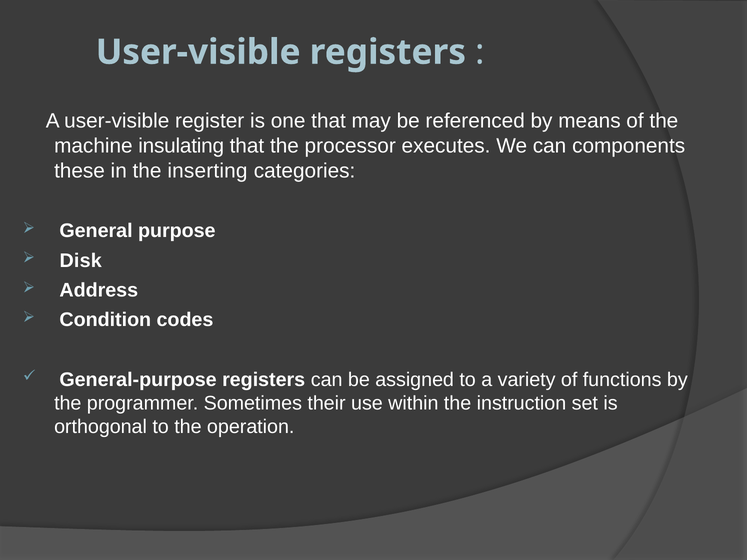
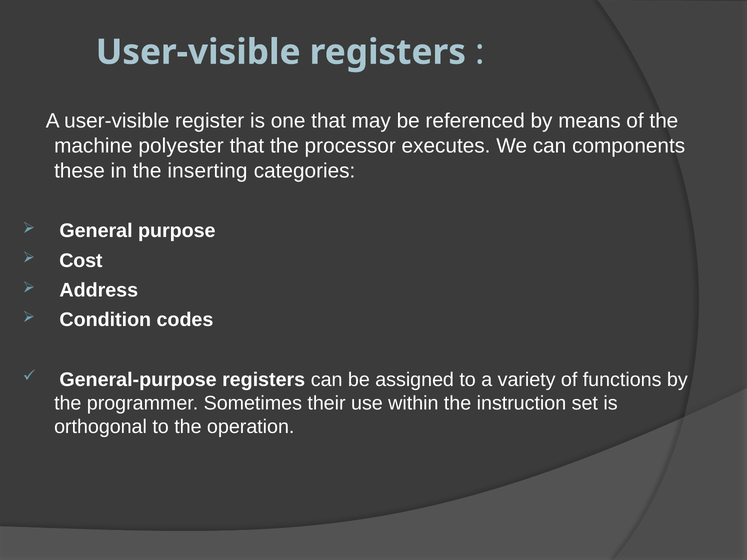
insulating: insulating -> polyester
Disk: Disk -> Cost
